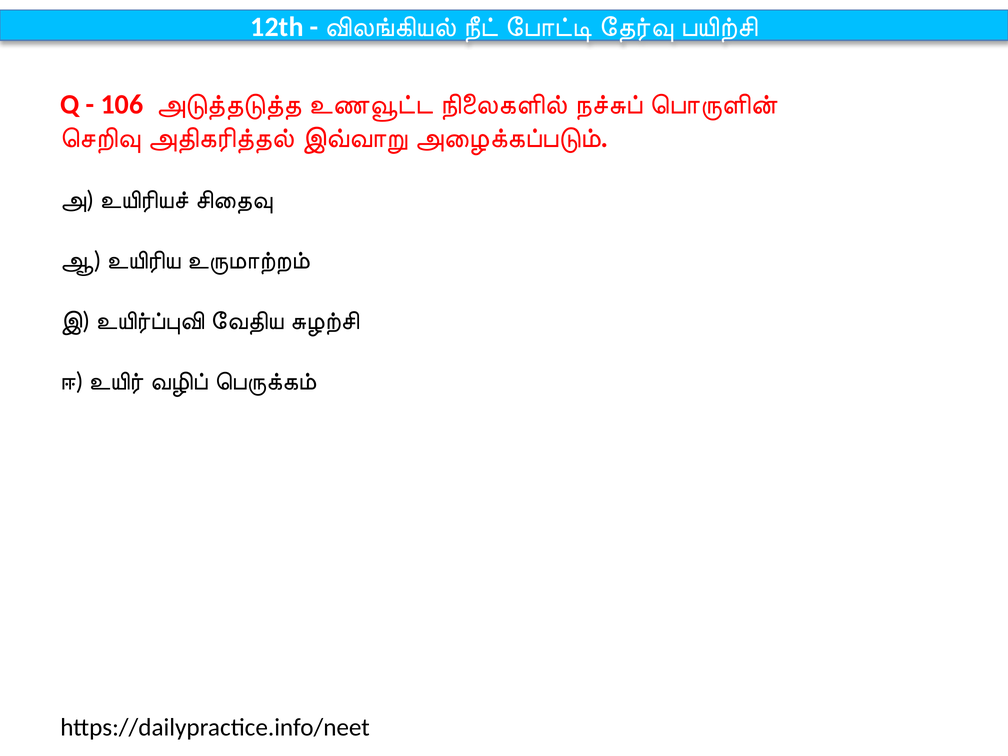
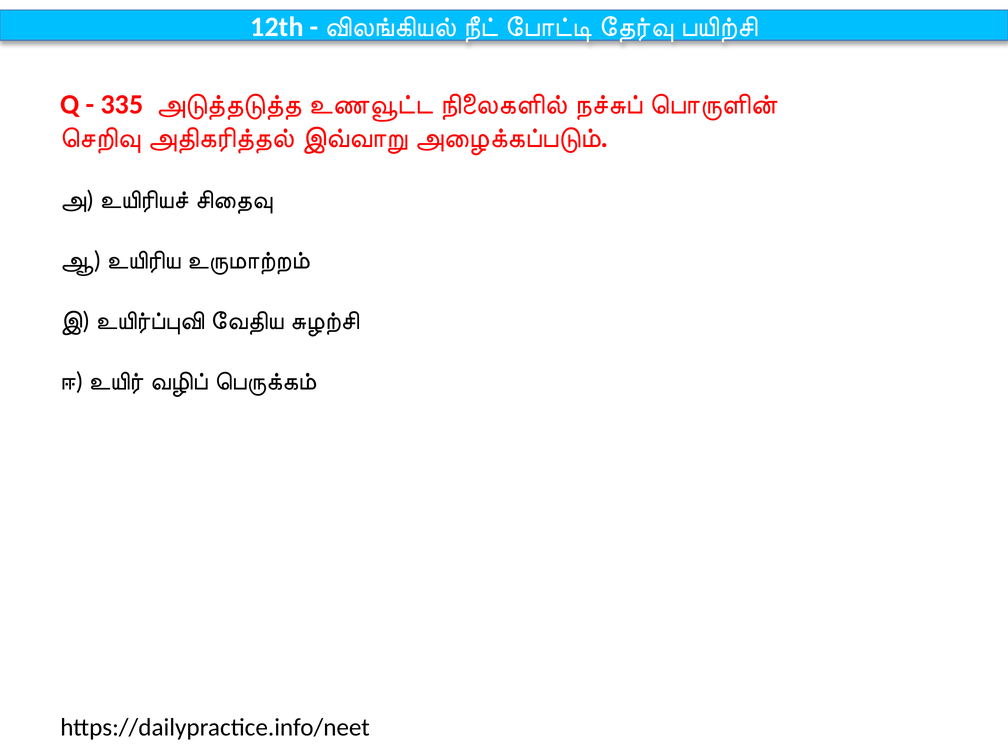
106: 106 -> 335
